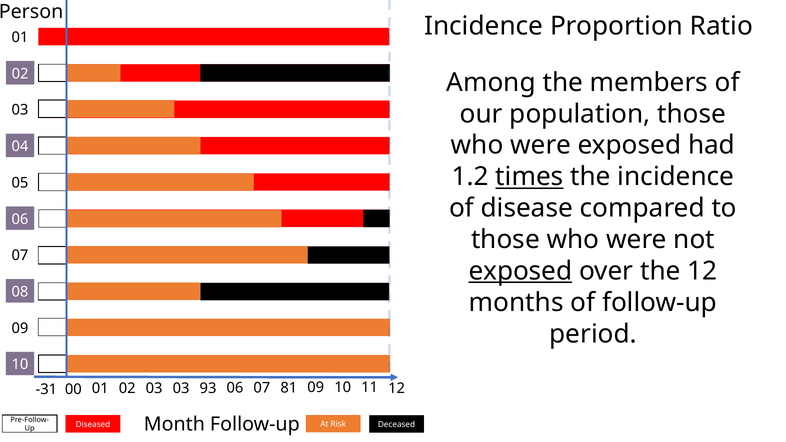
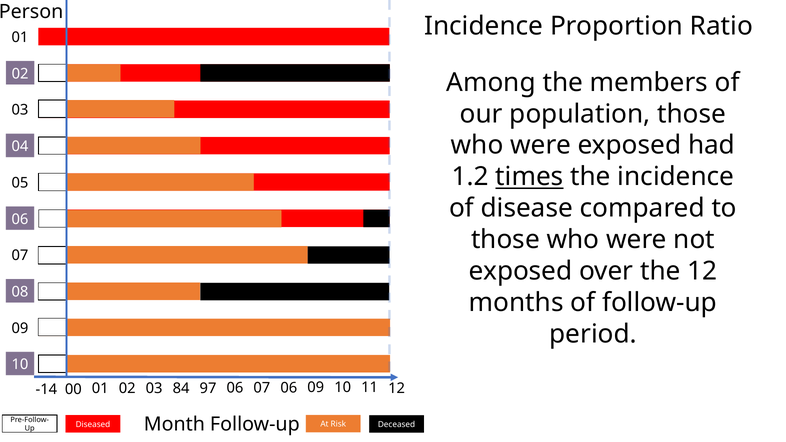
exposed at (520, 271) underline: present -> none
-31: -31 -> -14
03 03: 03 -> 84
93: 93 -> 97
07 81: 81 -> 06
